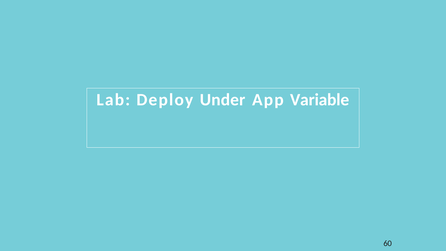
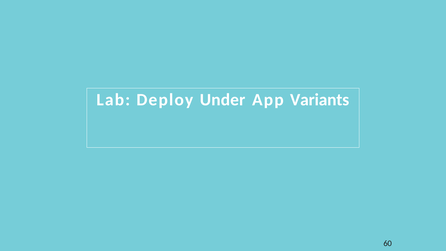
Variable: Variable -> Variants
